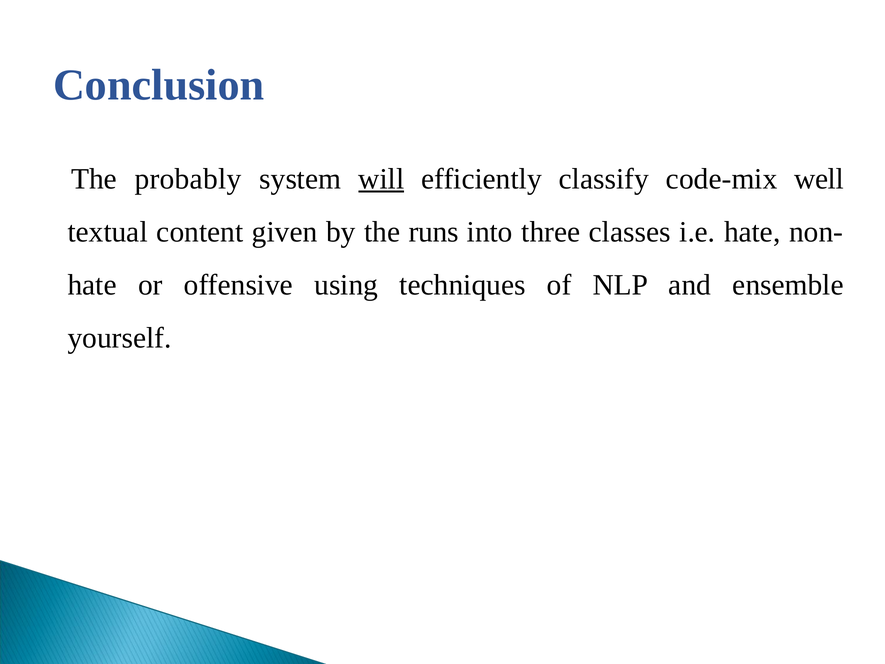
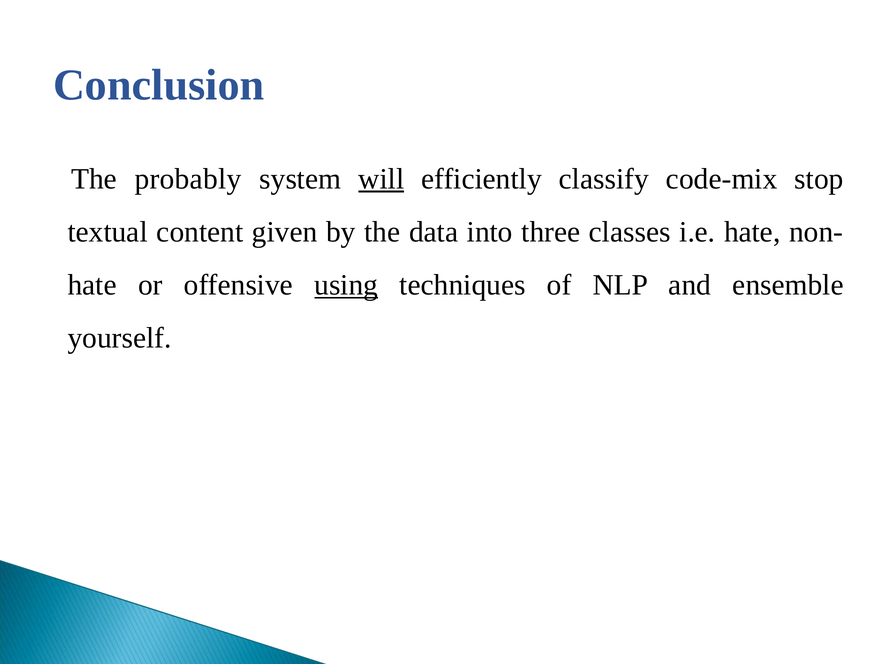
well: well -> stop
runs: runs -> data
using underline: none -> present
